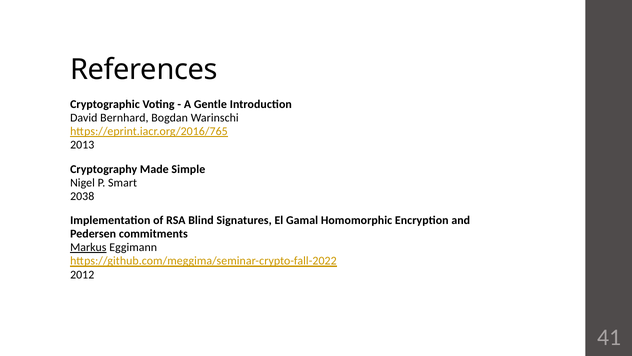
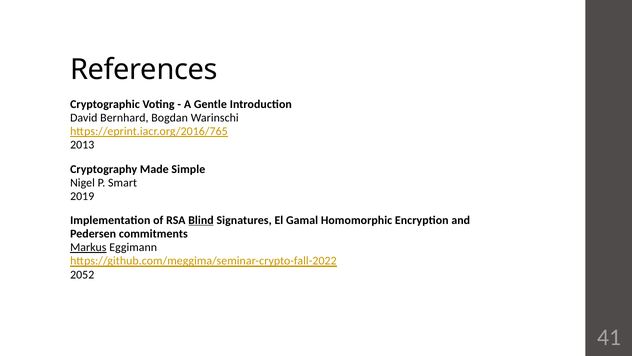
2038: 2038 -> 2019
Blind underline: none -> present
2012: 2012 -> 2052
